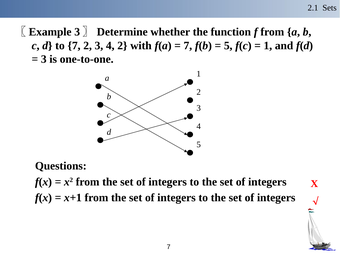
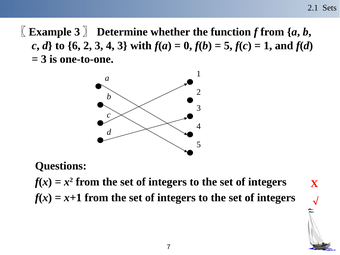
to 7: 7 -> 6
4 2: 2 -> 3
7 at (188, 46): 7 -> 0
